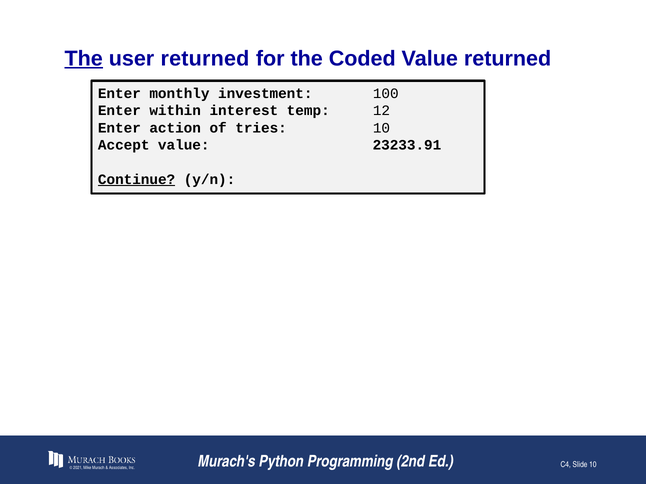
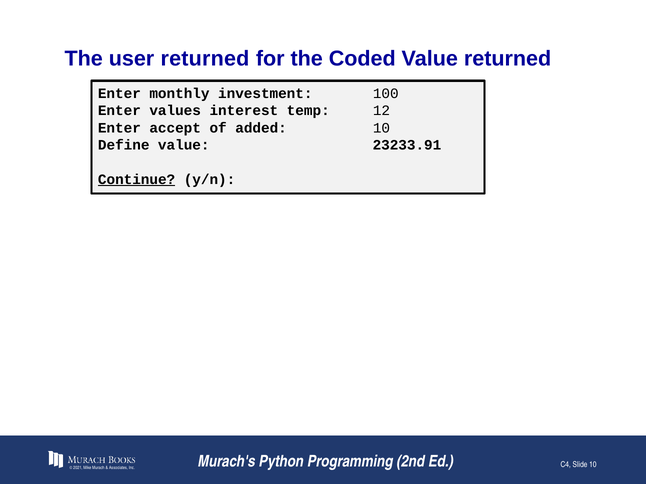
The at (84, 59) underline: present -> none
within: within -> values
action: action -> accept
tries: tries -> added
Accept: Accept -> Define
